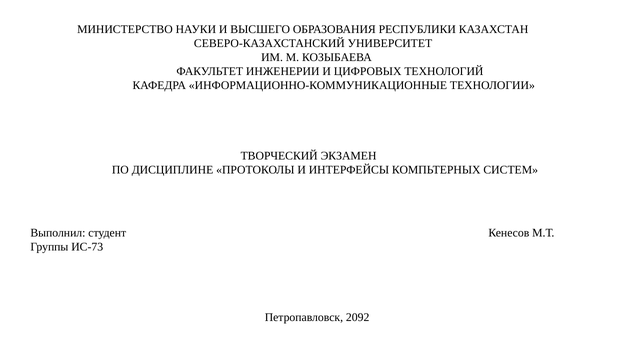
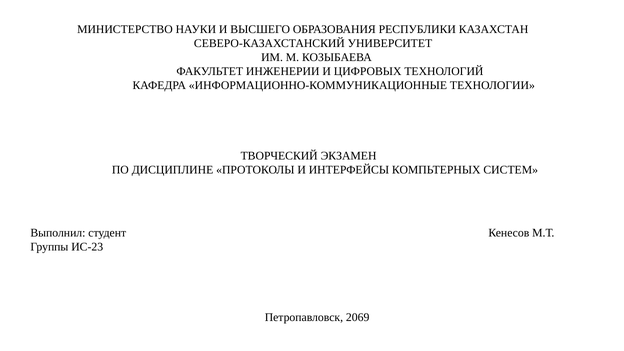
ИС-73: ИС-73 -> ИС-23
2092: 2092 -> 2069
